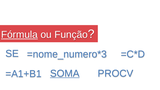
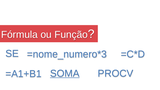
Fórmula underline: present -> none
